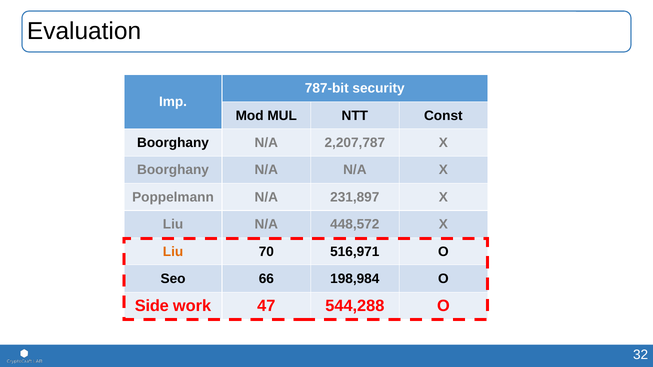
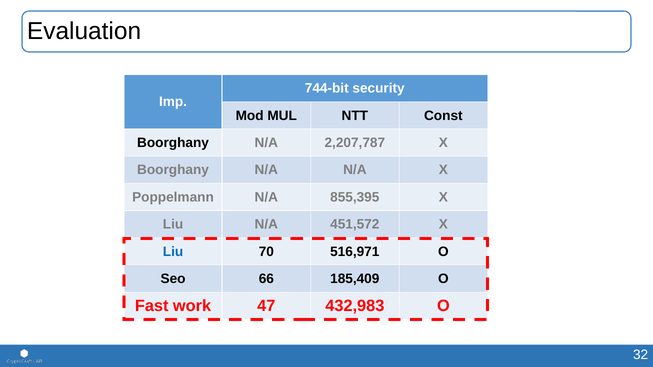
787-bit: 787-bit -> 744-bit
231,897: 231,897 -> 855,395
448,572: 448,572 -> 451,572
Liu at (173, 252) colour: orange -> blue
198,984: 198,984 -> 185,409
Side: Side -> Fast
544,288: 544,288 -> 432,983
